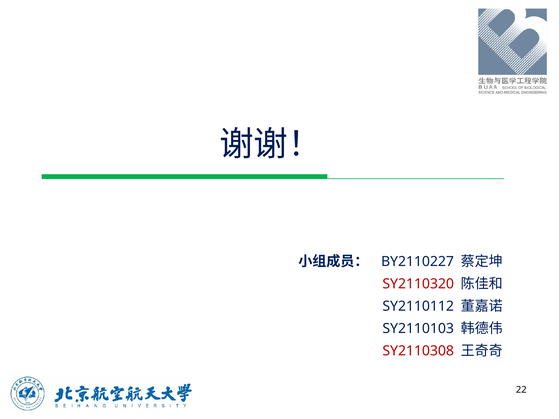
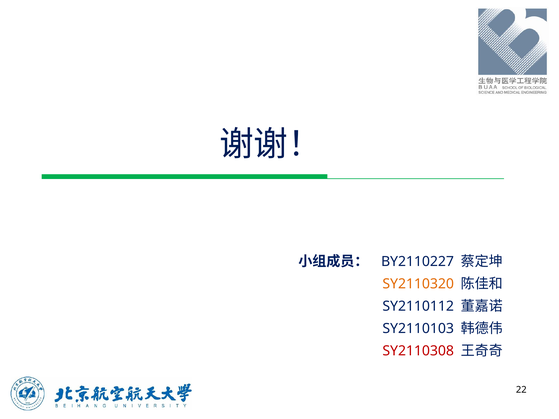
SY2110320 colour: red -> orange
